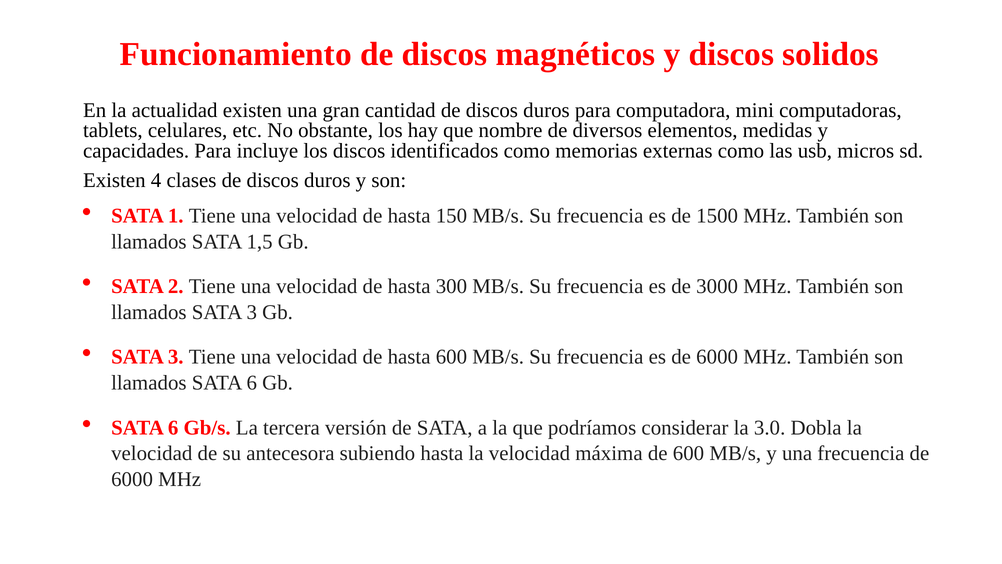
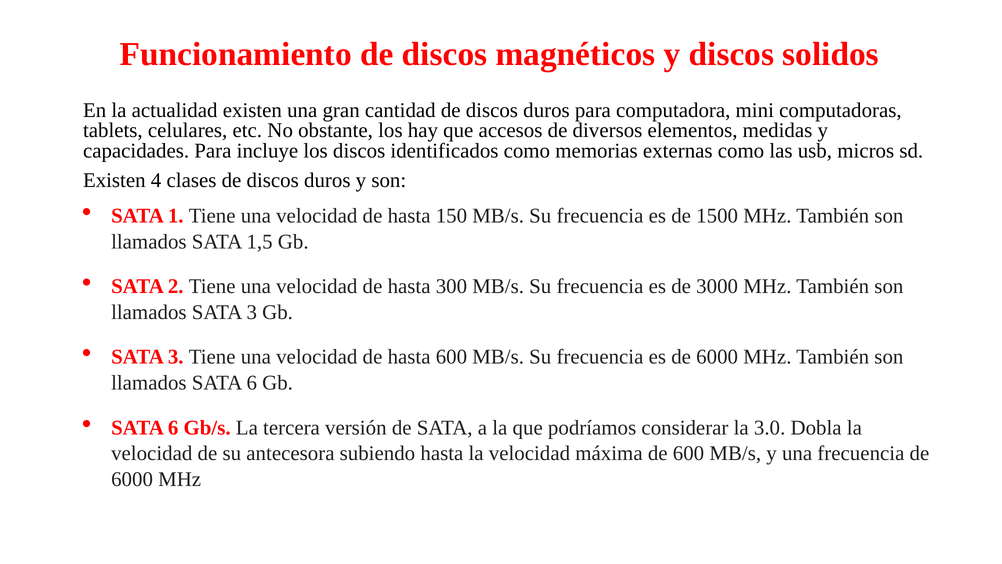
nombre: nombre -> accesos
